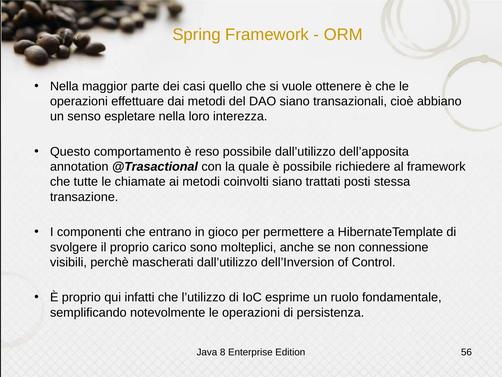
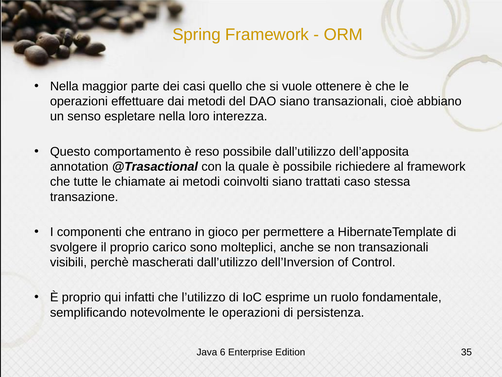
posti: posti -> caso
non connessione: connessione -> transazionali
8: 8 -> 6
56: 56 -> 35
